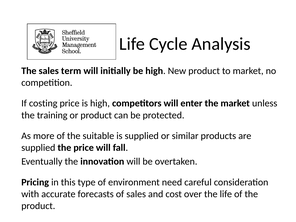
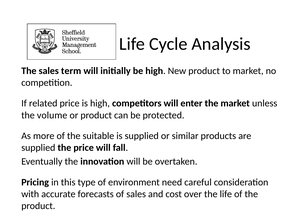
costing: costing -> related
training: training -> volume
